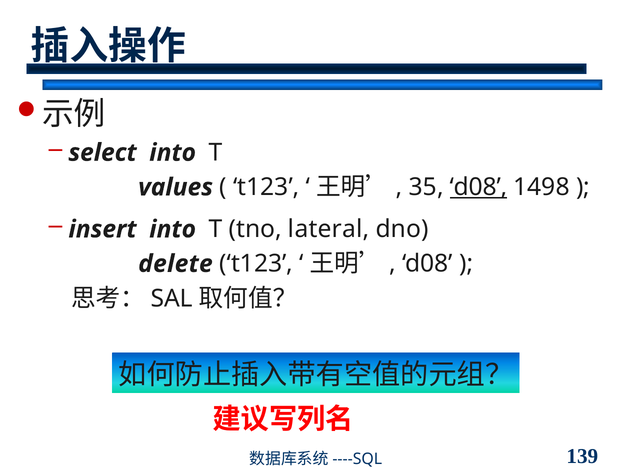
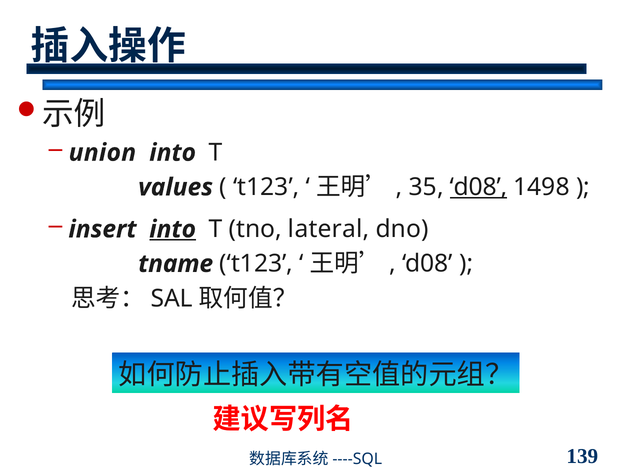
select: select -> union
into at (173, 229) underline: none -> present
delete: delete -> tname
